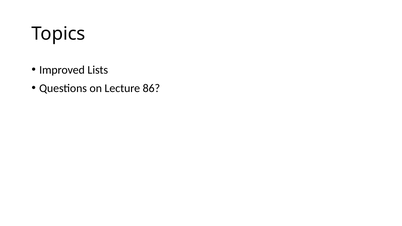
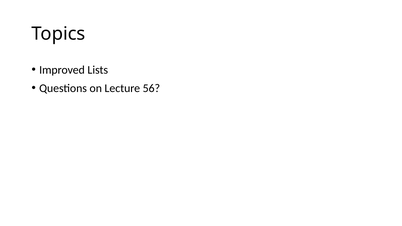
86: 86 -> 56
